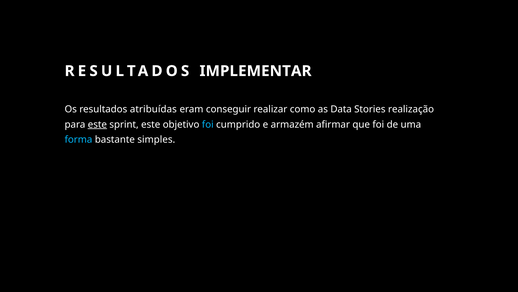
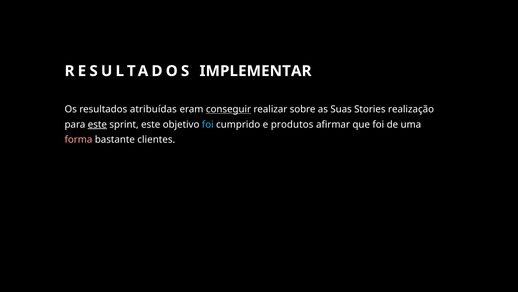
conseguir underline: none -> present
como: como -> sobre
Data: Data -> Suas
armazém: armazém -> produtos
forma colour: light blue -> pink
simples: simples -> clientes
